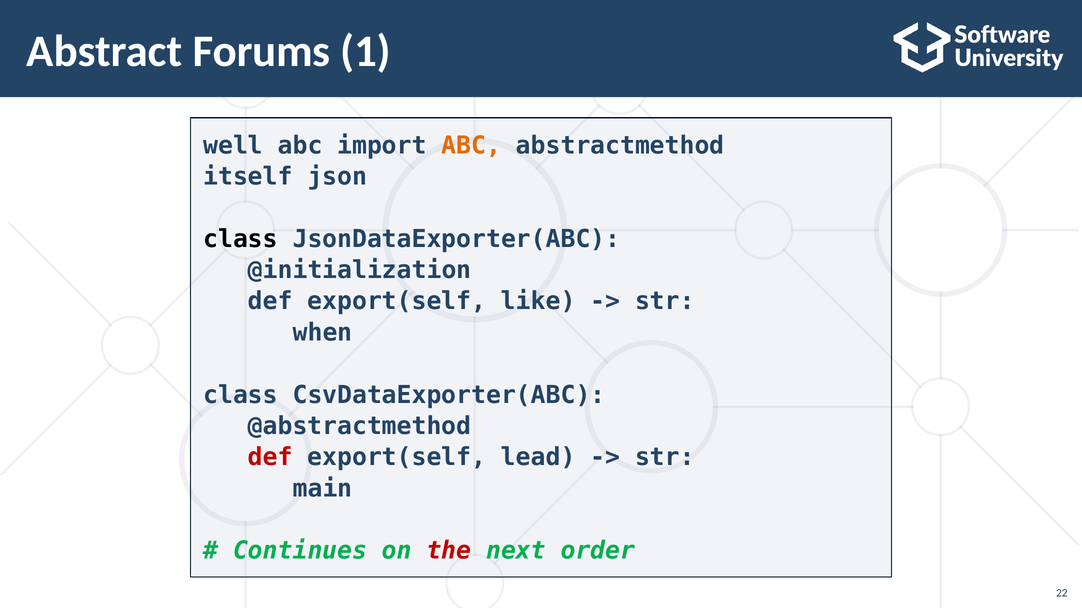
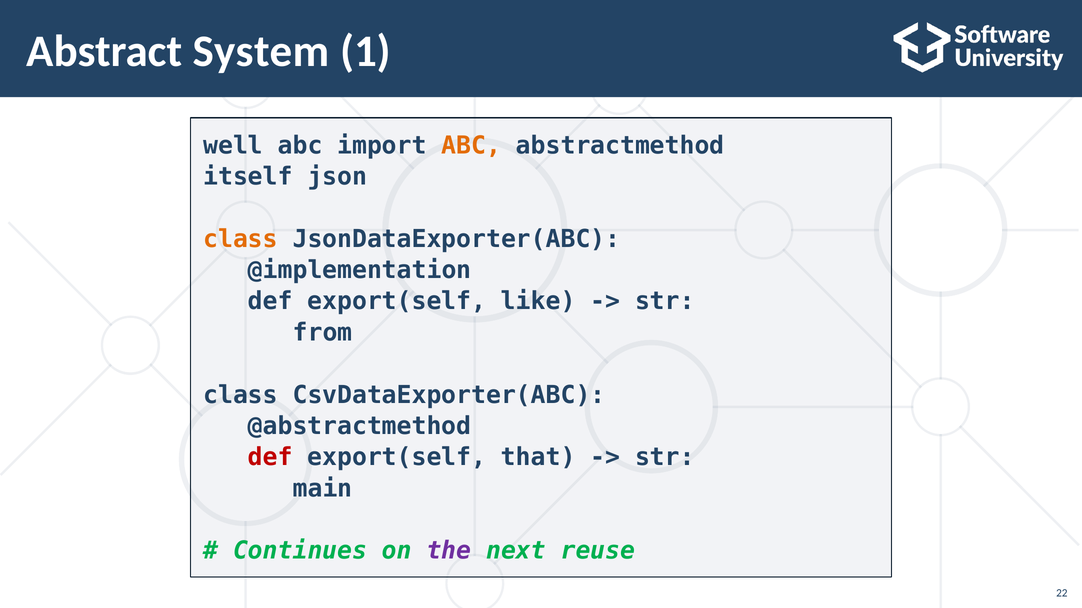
Forums: Forums -> System
class at (241, 239) colour: black -> orange
@initialization: @initialization -> @implementation
when: when -> from
lead: lead -> that
the colour: red -> purple
order: order -> reuse
